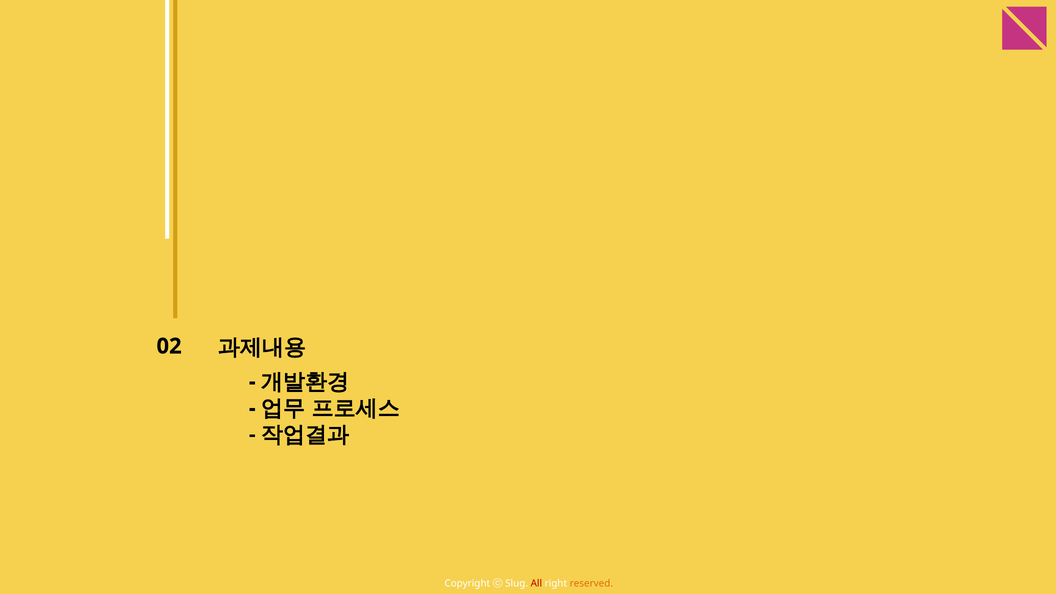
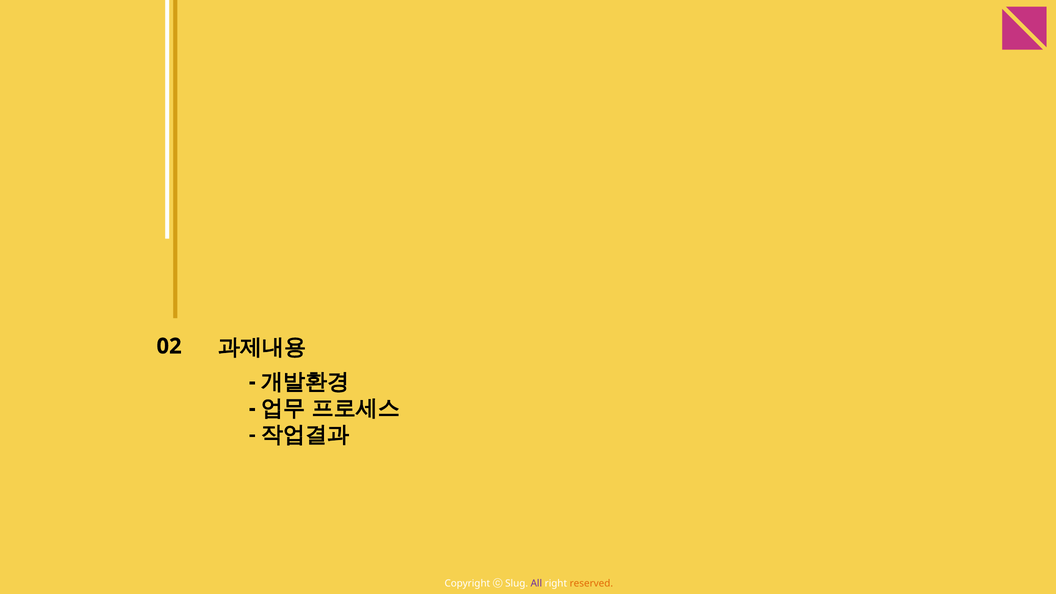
All colour: red -> purple
